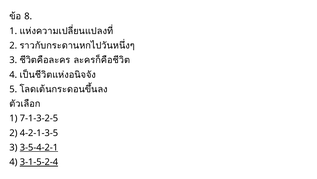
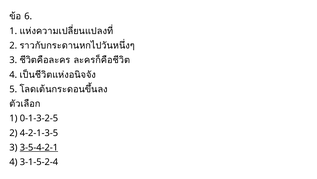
8: 8 -> 6
7-1-3-2-5: 7-1-3-2-5 -> 0-1-3-2-5
3-1-5-2-4 underline: present -> none
